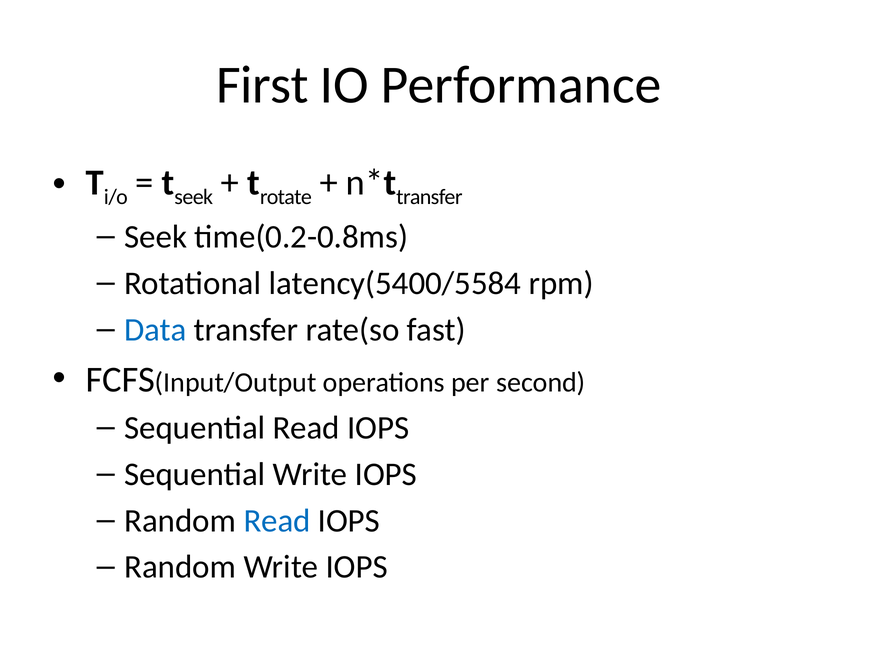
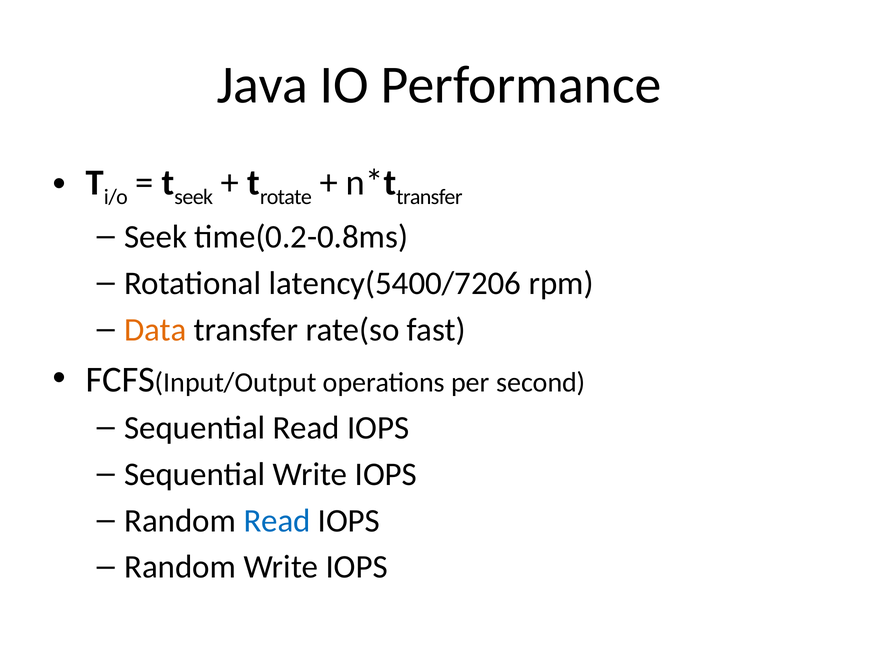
First: First -> Java
latency(5400/5584: latency(5400/5584 -> latency(5400/7206
Data colour: blue -> orange
